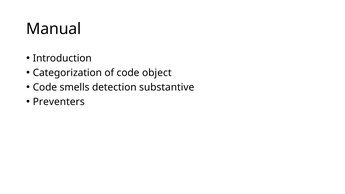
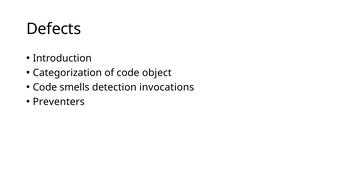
Manual: Manual -> Defects
substantive: substantive -> invocations
